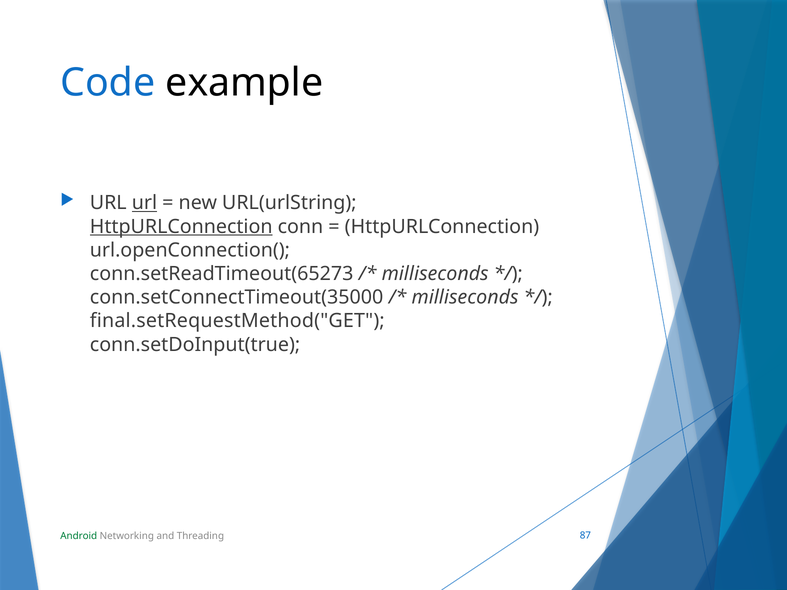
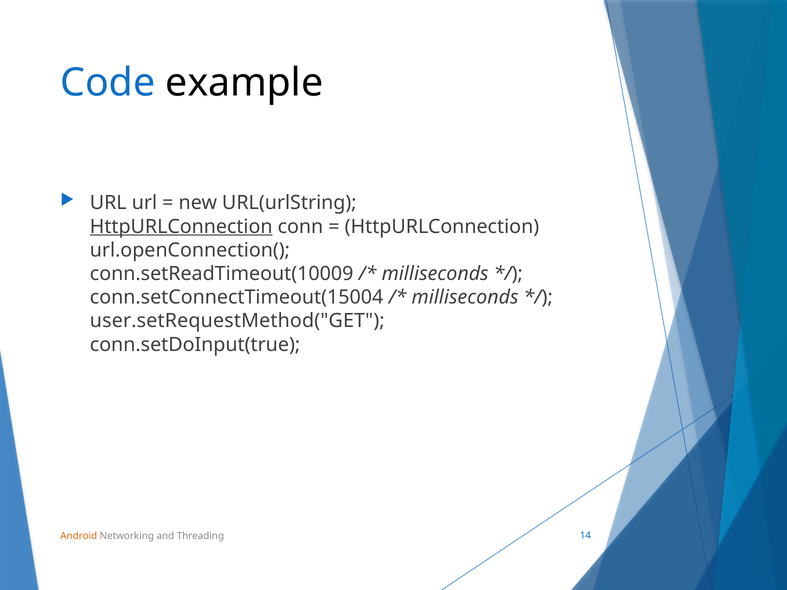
url at (145, 203) underline: present -> none
conn.setReadTimeout(65273: conn.setReadTimeout(65273 -> conn.setReadTimeout(10009
conn.setConnectTimeout(35000: conn.setConnectTimeout(35000 -> conn.setConnectTimeout(15004
final.setRequestMethod("GET: final.setRequestMethod("GET -> user.setRequestMethod("GET
Android colour: green -> orange
87: 87 -> 14
